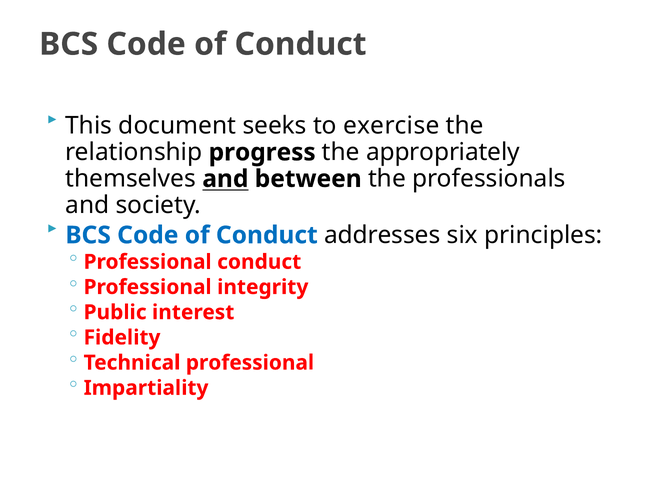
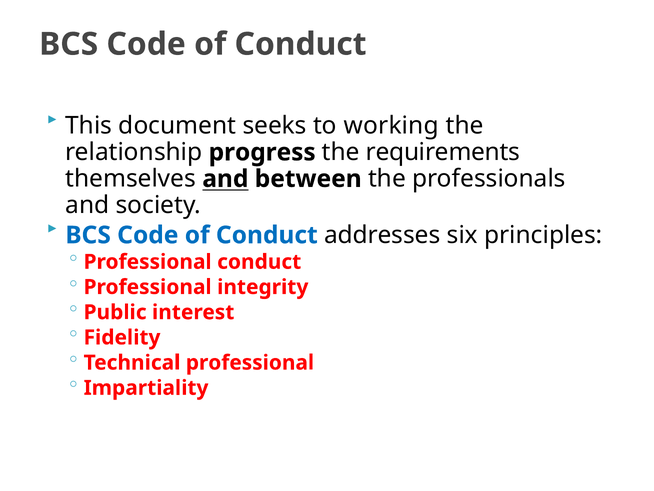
exercise: exercise -> working
appropriately: appropriately -> requirements
